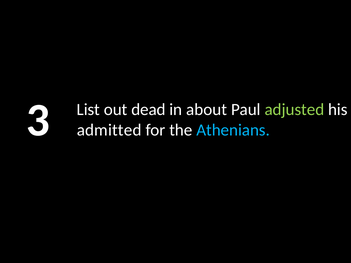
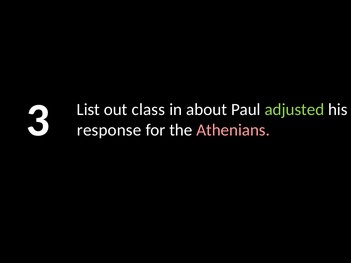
dead: dead -> class
admitted: admitted -> response
Athenians colour: light blue -> pink
